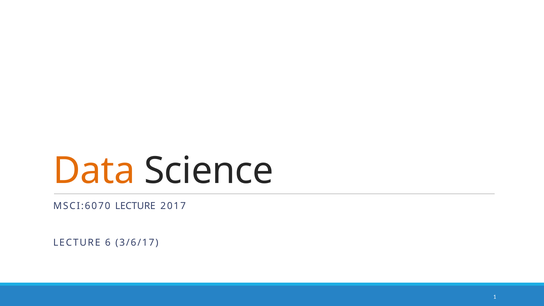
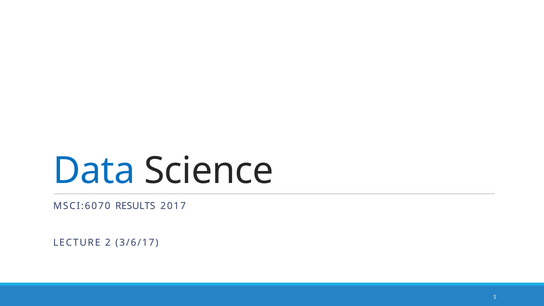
Data colour: orange -> blue
MSCI:6070 LECTURE: LECTURE -> RESULTS
6: 6 -> 2
